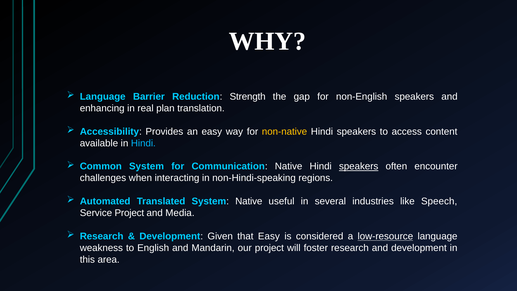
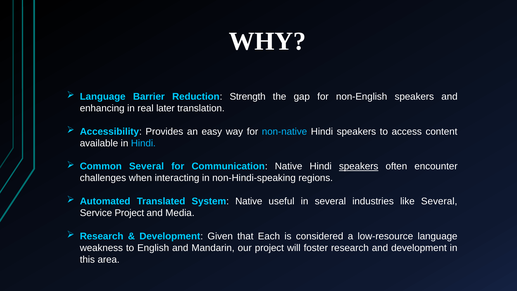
plan: plan -> later
non-native colour: yellow -> light blue
Common System: System -> Several
like Speech: Speech -> Several
that Easy: Easy -> Each
low-resource underline: present -> none
